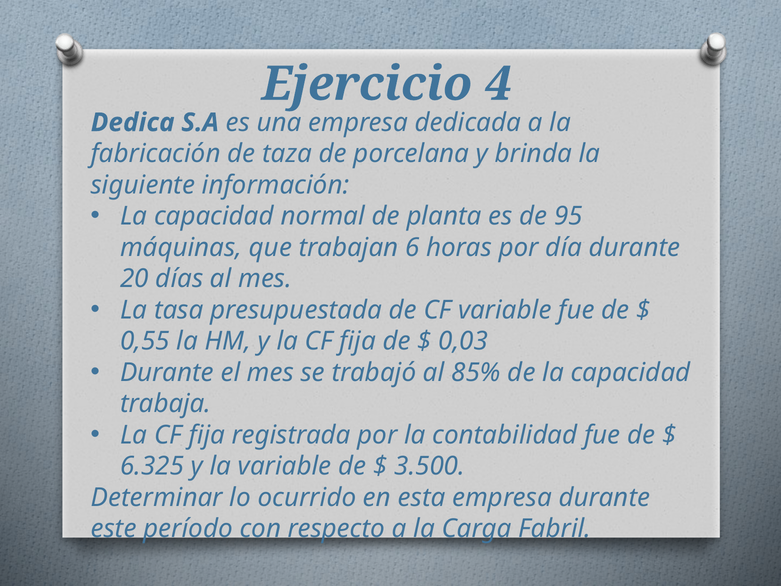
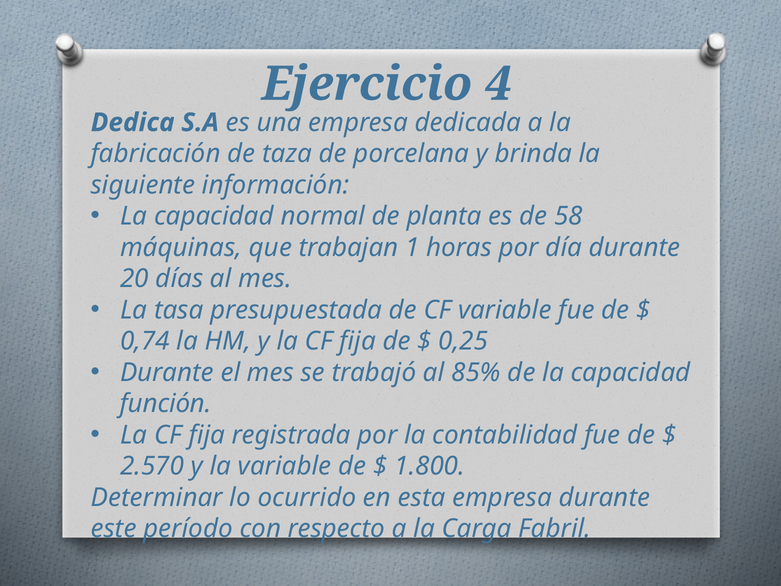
95: 95 -> 58
6: 6 -> 1
0,55: 0,55 -> 0,74
0,03: 0,03 -> 0,25
trabaja: trabaja -> función
6.325: 6.325 -> 2.570
3.500: 3.500 -> 1.800
